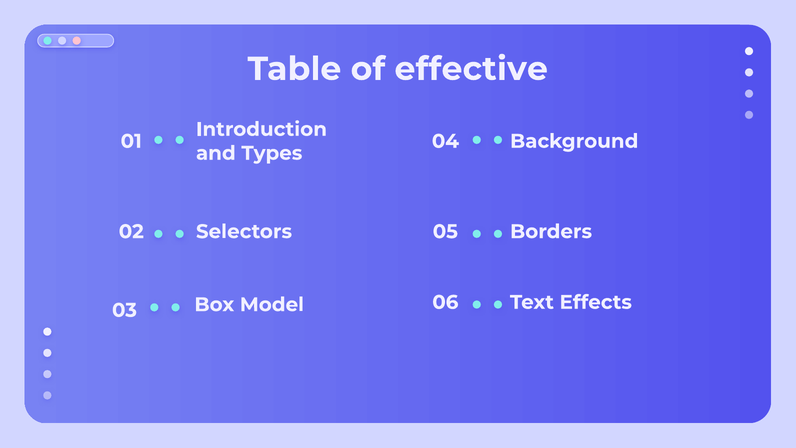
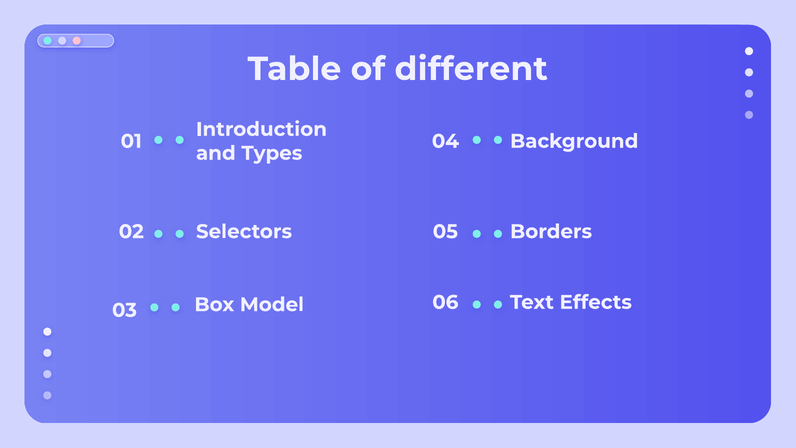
effective: effective -> different
